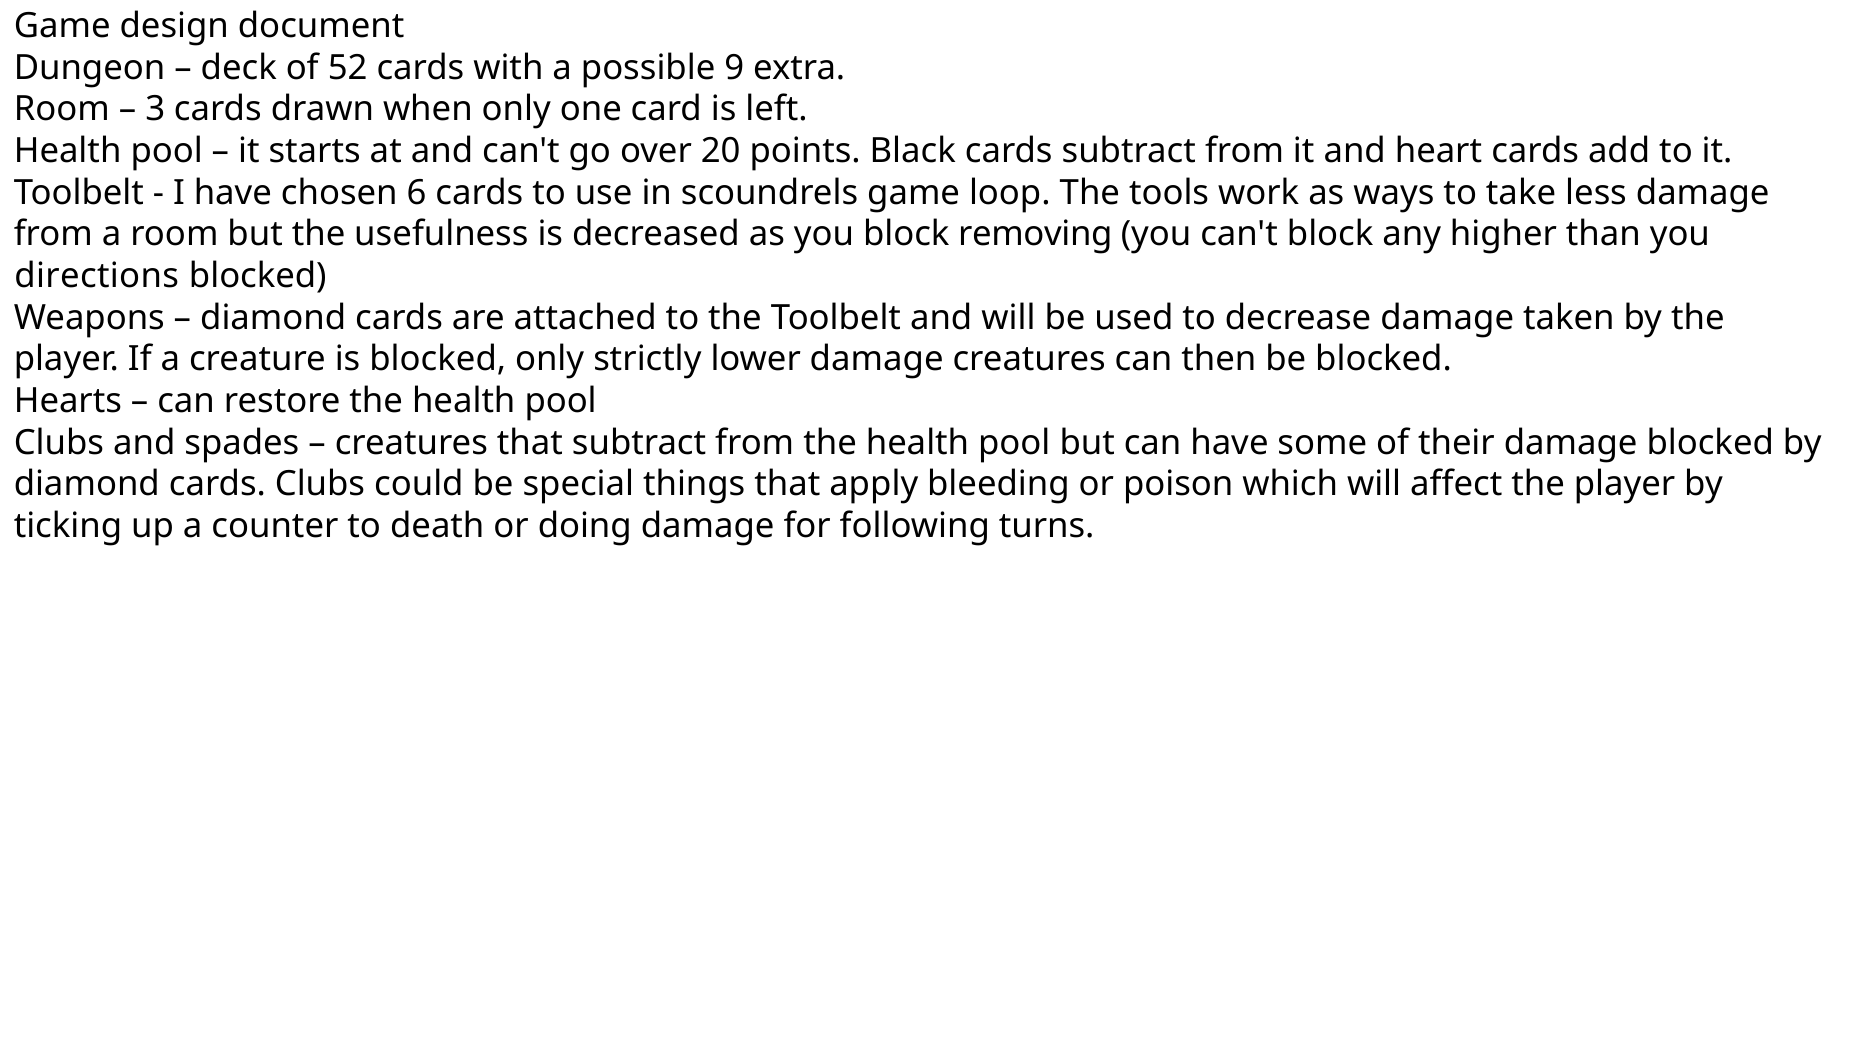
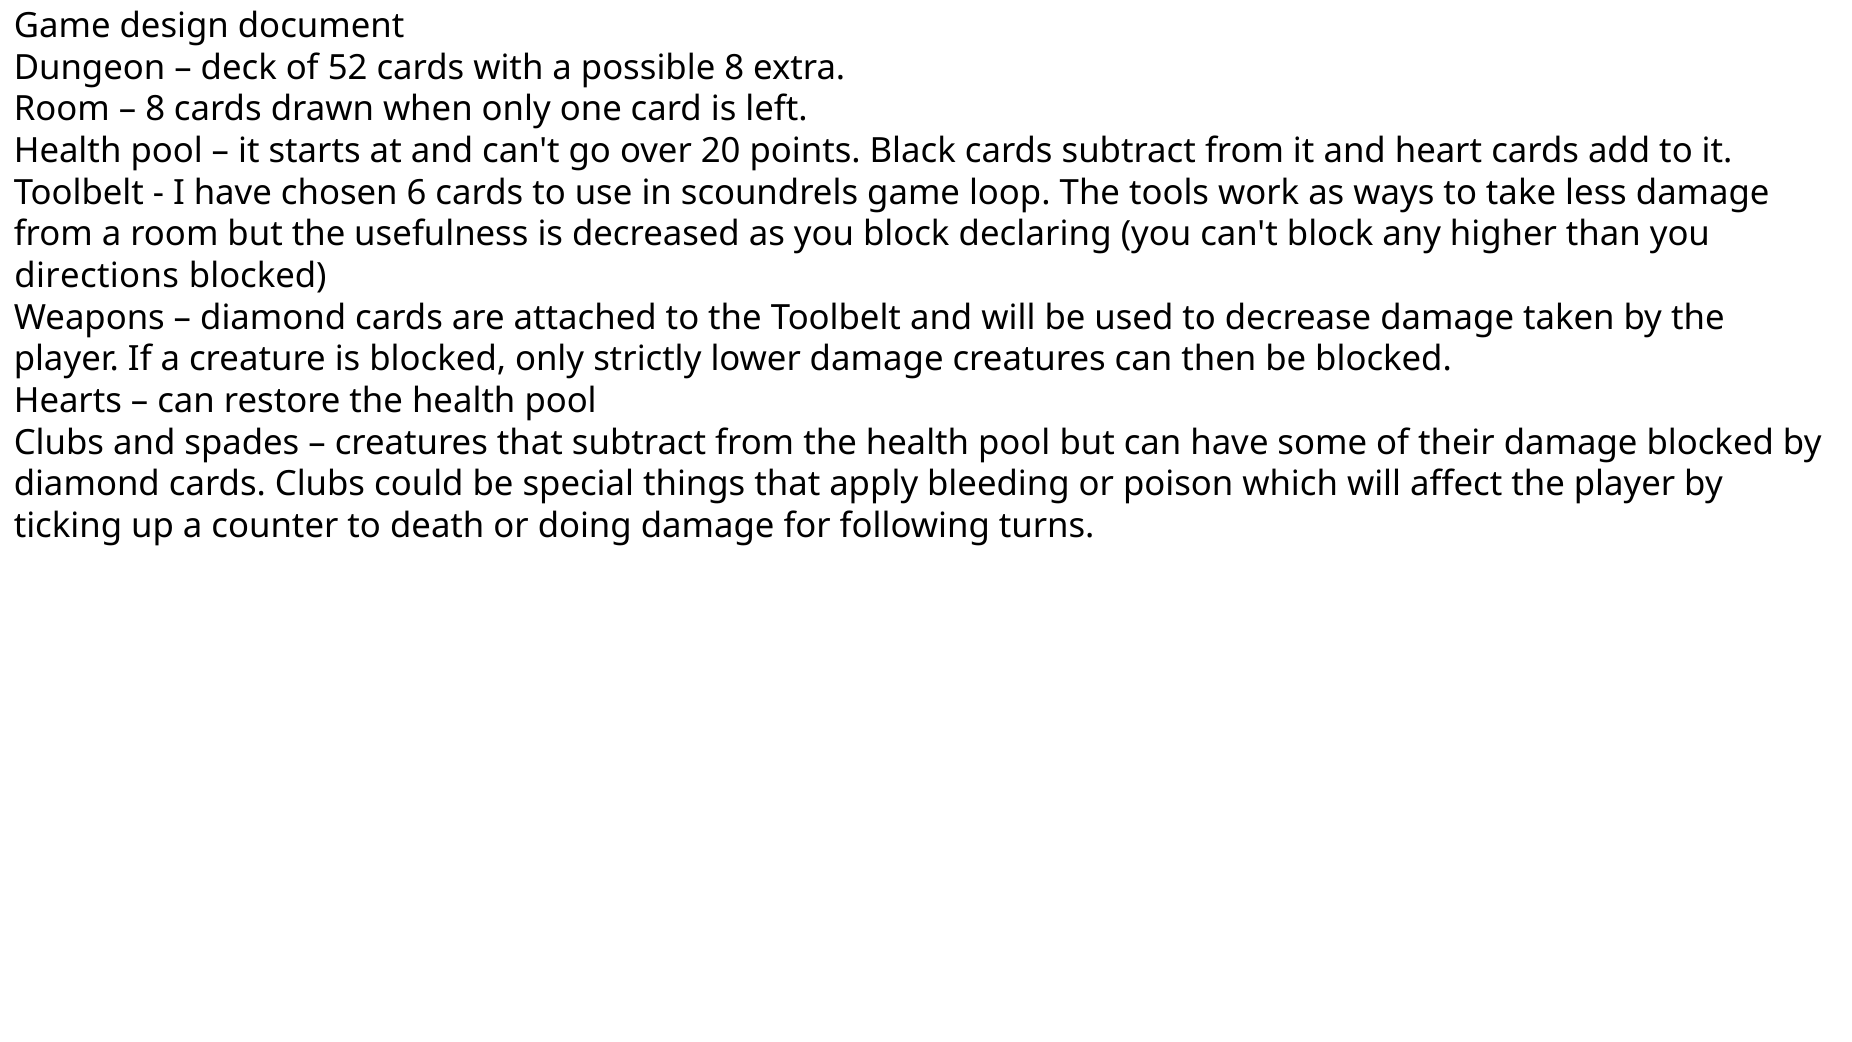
possible 9: 9 -> 8
3 at (155, 109): 3 -> 8
removing: removing -> declaring
